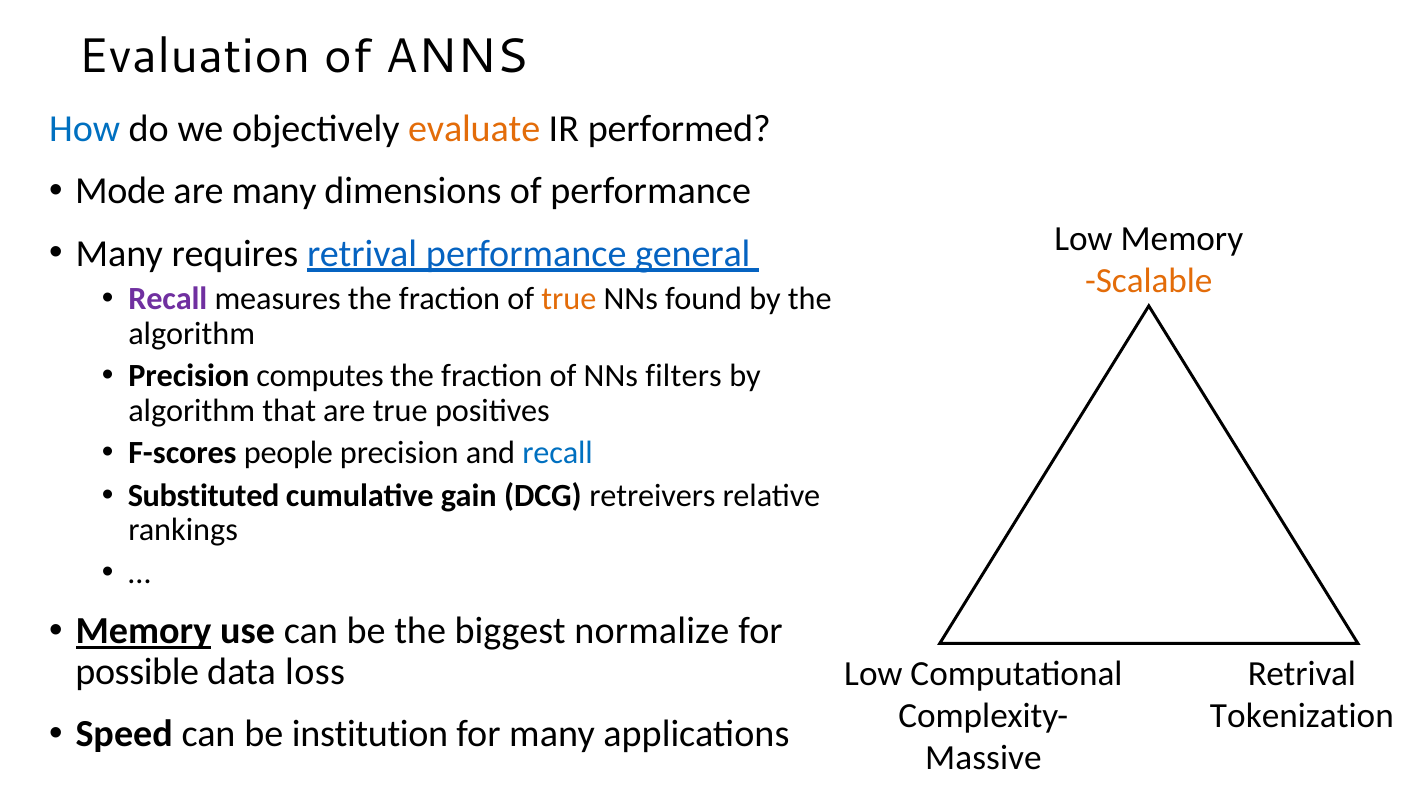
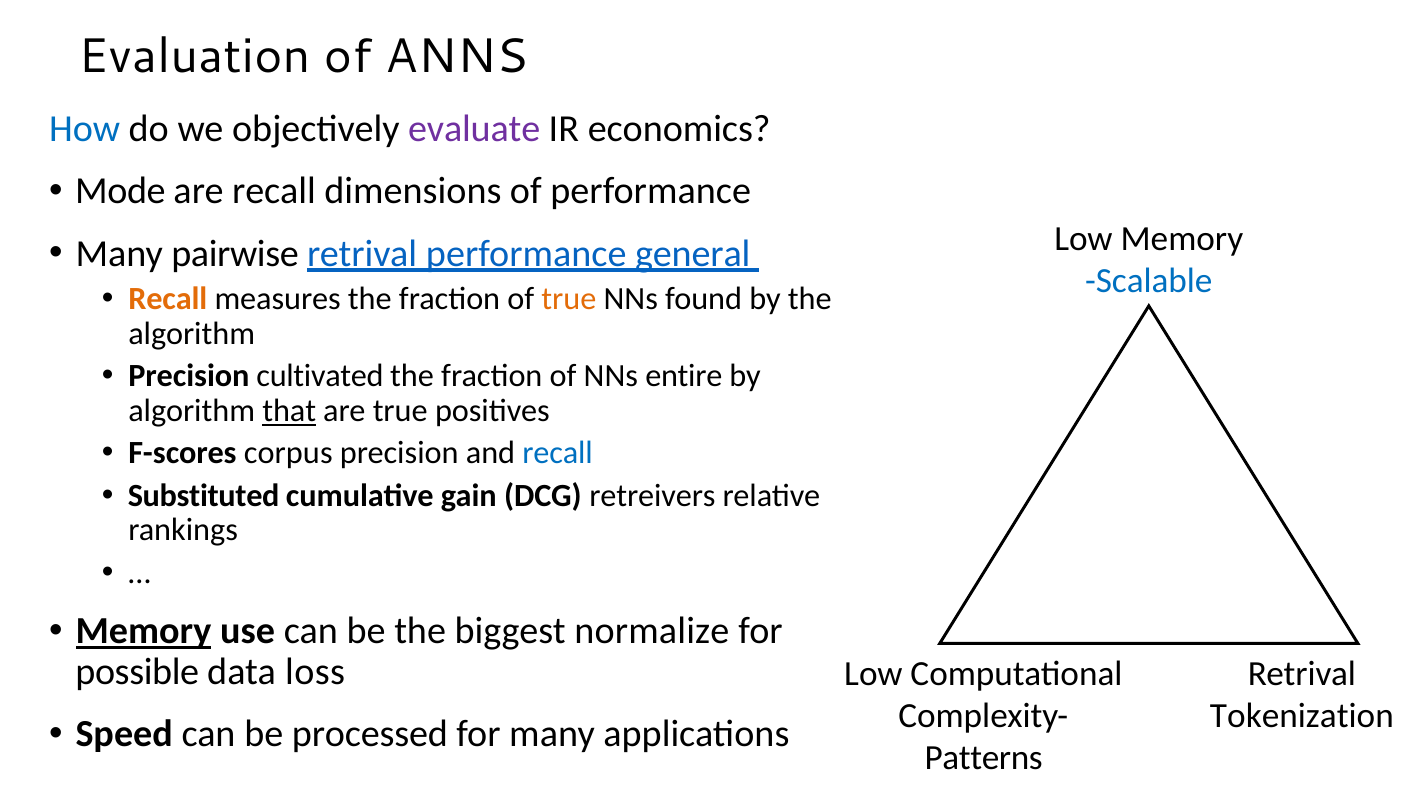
evaluate colour: orange -> purple
performed: performed -> economics
are many: many -> recall
requires: requires -> pairwise
Scalable colour: orange -> blue
Recall at (168, 299) colour: purple -> orange
computes: computes -> cultivated
filters: filters -> entire
that underline: none -> present
people: people -> corpus
institution: institution -> processed
Massive: Massive -> Patterns
